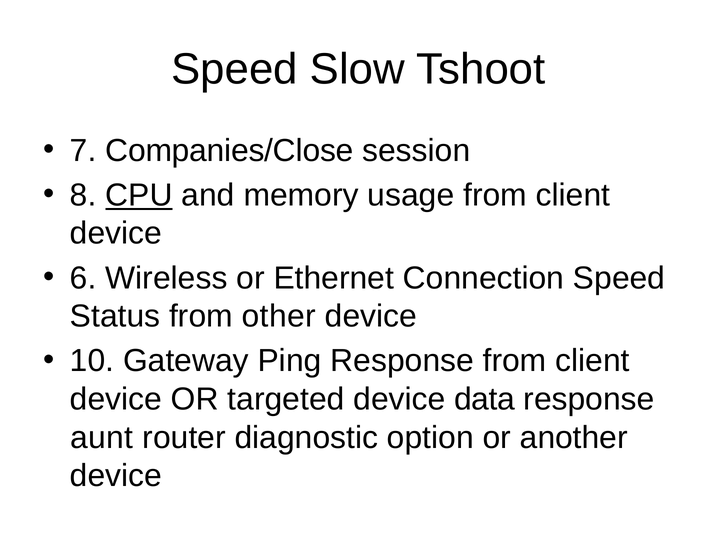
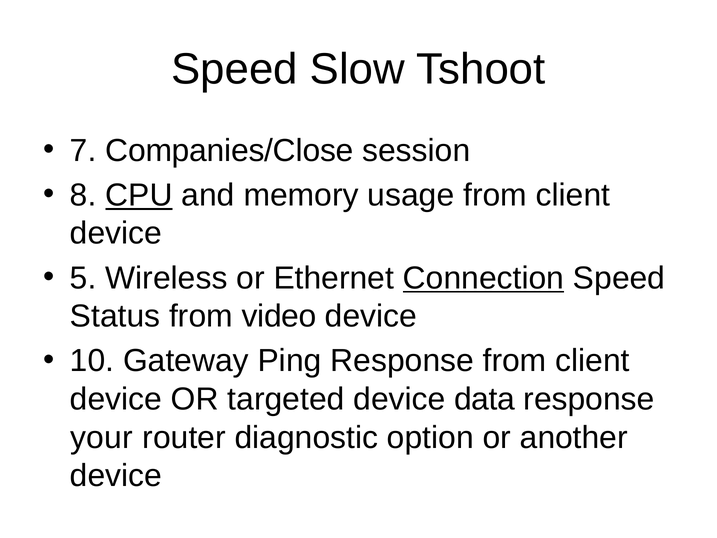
6: 6 -> 5
Connection underline: none -> present
other: other -> video
aunt: aunt -> your
